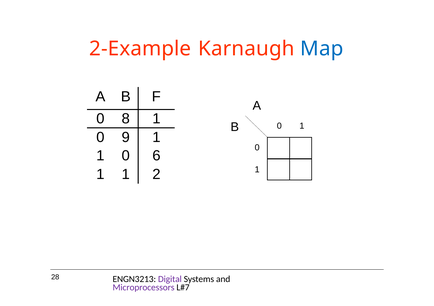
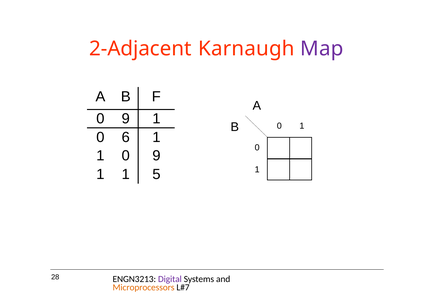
2-Example: 2-Example -> 2-Adjacent
Map colour: blue -> purple
8 at (126, 119): 8 -> 9
9: 9 -> 6
1 0 6: 6 -> 9
2: 2 -> 5
Microprocessors colour: purple -> orange
